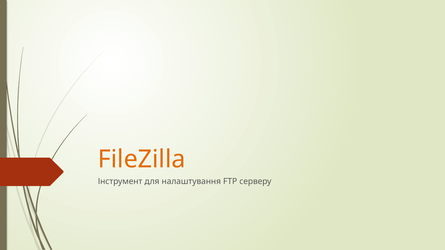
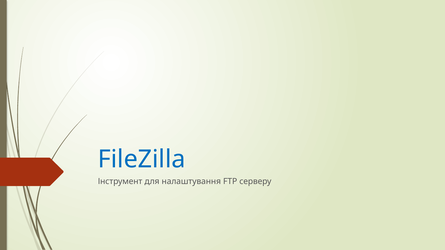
FileZilla colour: orange -> blue
